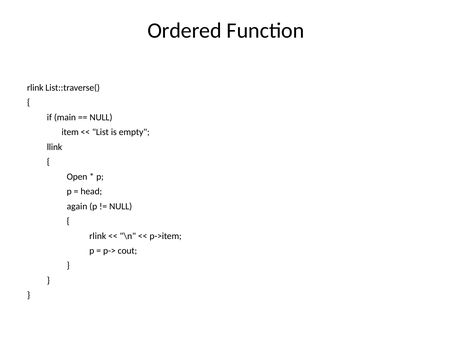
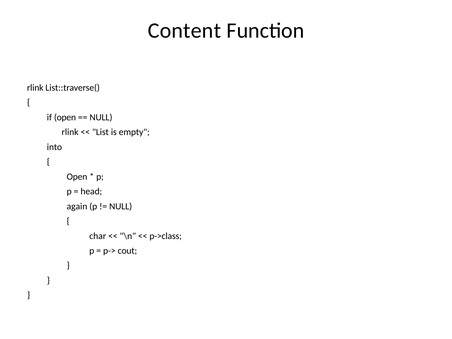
Ordered: Ordered -> Content
if main: main -> open
item at (70, 132): item -> rlink
llink: llink -> into
rlink at (98, 236): rlink -> char
p->item: p->item -> p->class
